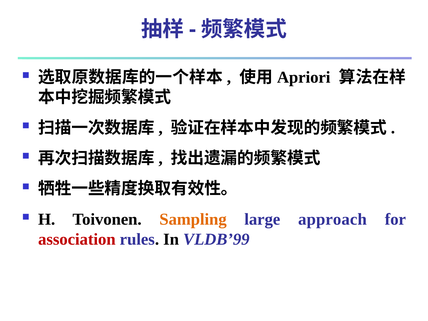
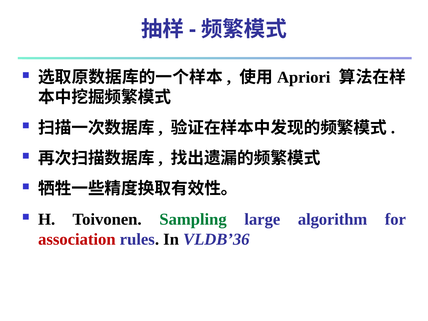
Sampling colour: orange -> green
approach: approach -> algorithm
VLDB’99: VLDB’99 -> VLDB’36
